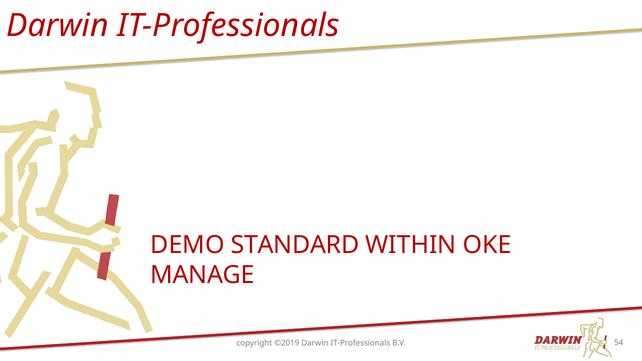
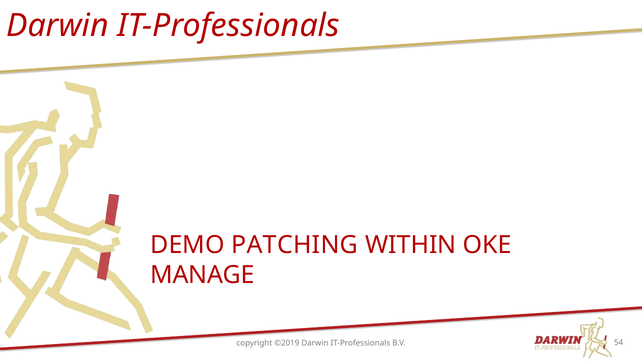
STANDARD: STANDARD -> PATCHING
